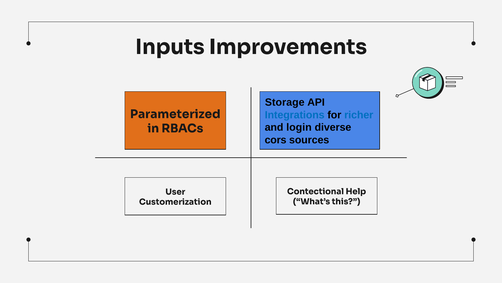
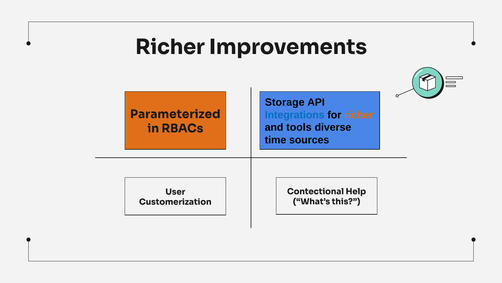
Inputs at (170, 47): Inputs -> Richer
richer at (359, 115) colour: blue -> orange
login: login -> tools
cors: cors -> time
